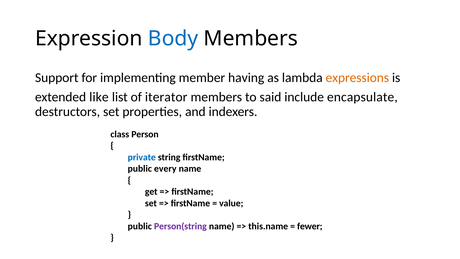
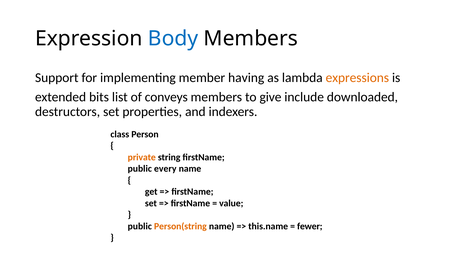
like: like -> bits
iterator: iterator -> conveys
said: said -> give
encapsulate: encapsulate -> downloaded
private colour: blue -> orange
Person(string colour: purple -> orange
